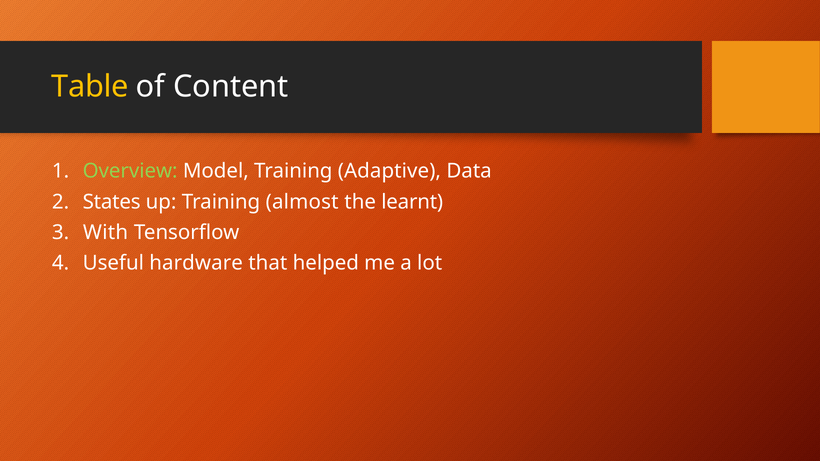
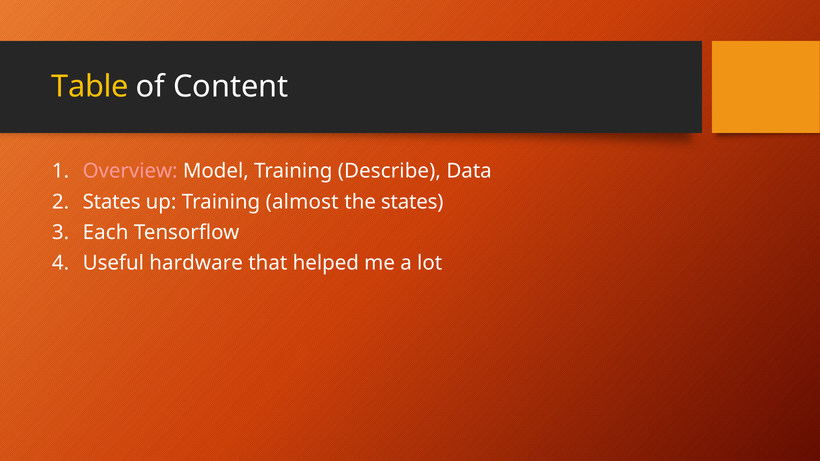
Overview colour: light green -> pink
Adaptive: Adaptive -> Describe
the learnt: learnt -> states
With: With -> Each
